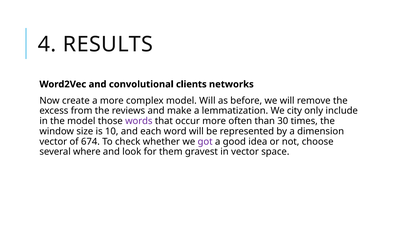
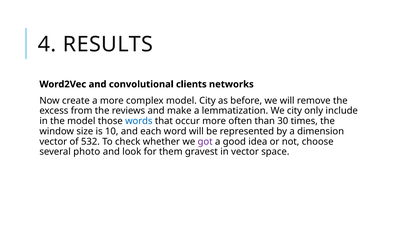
model Will: Will -> City
words colour: purple -> blue
674: 674 -> 532
where: where -> photo
